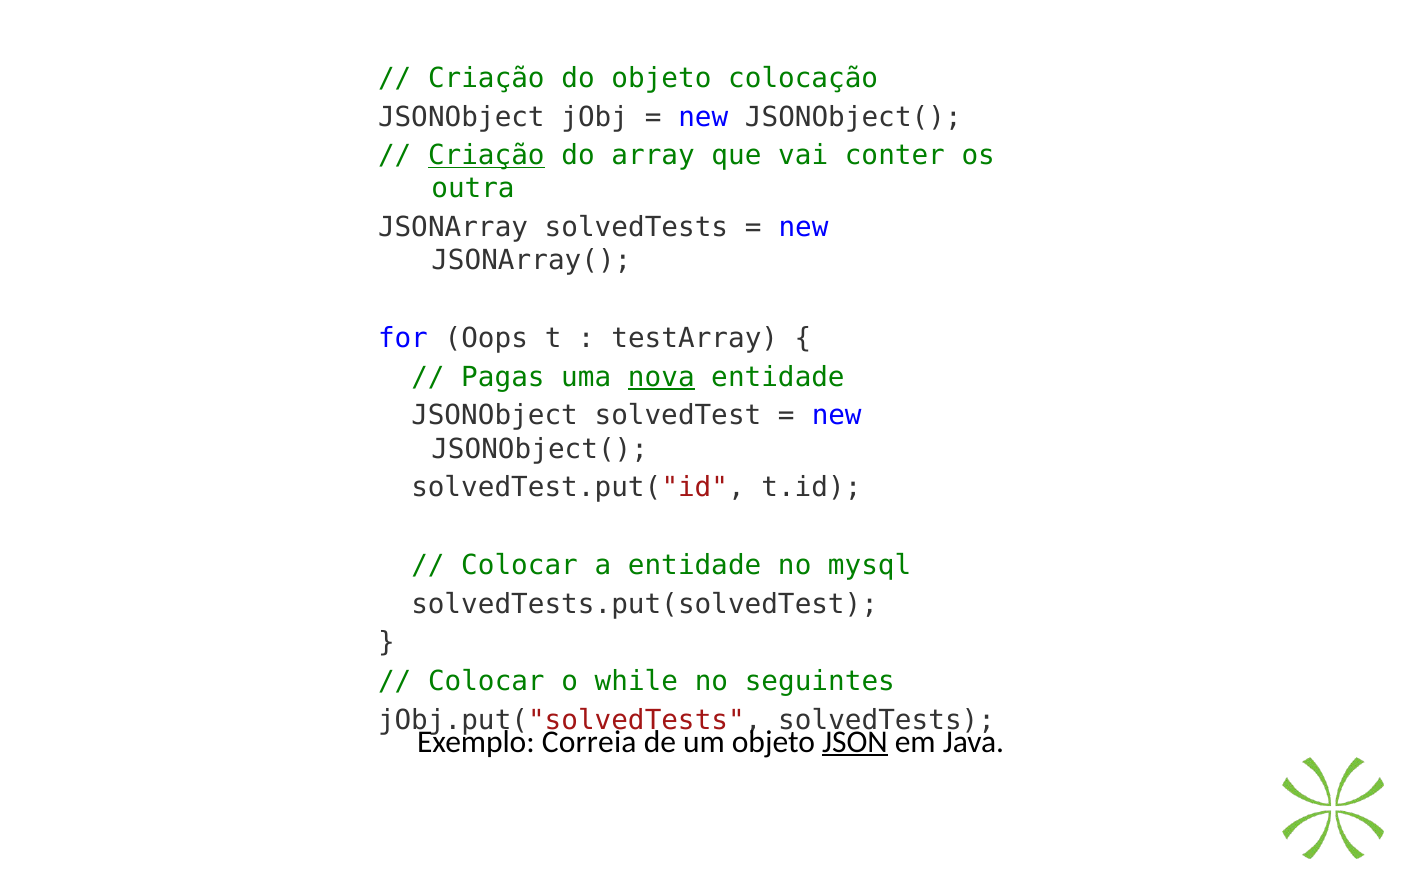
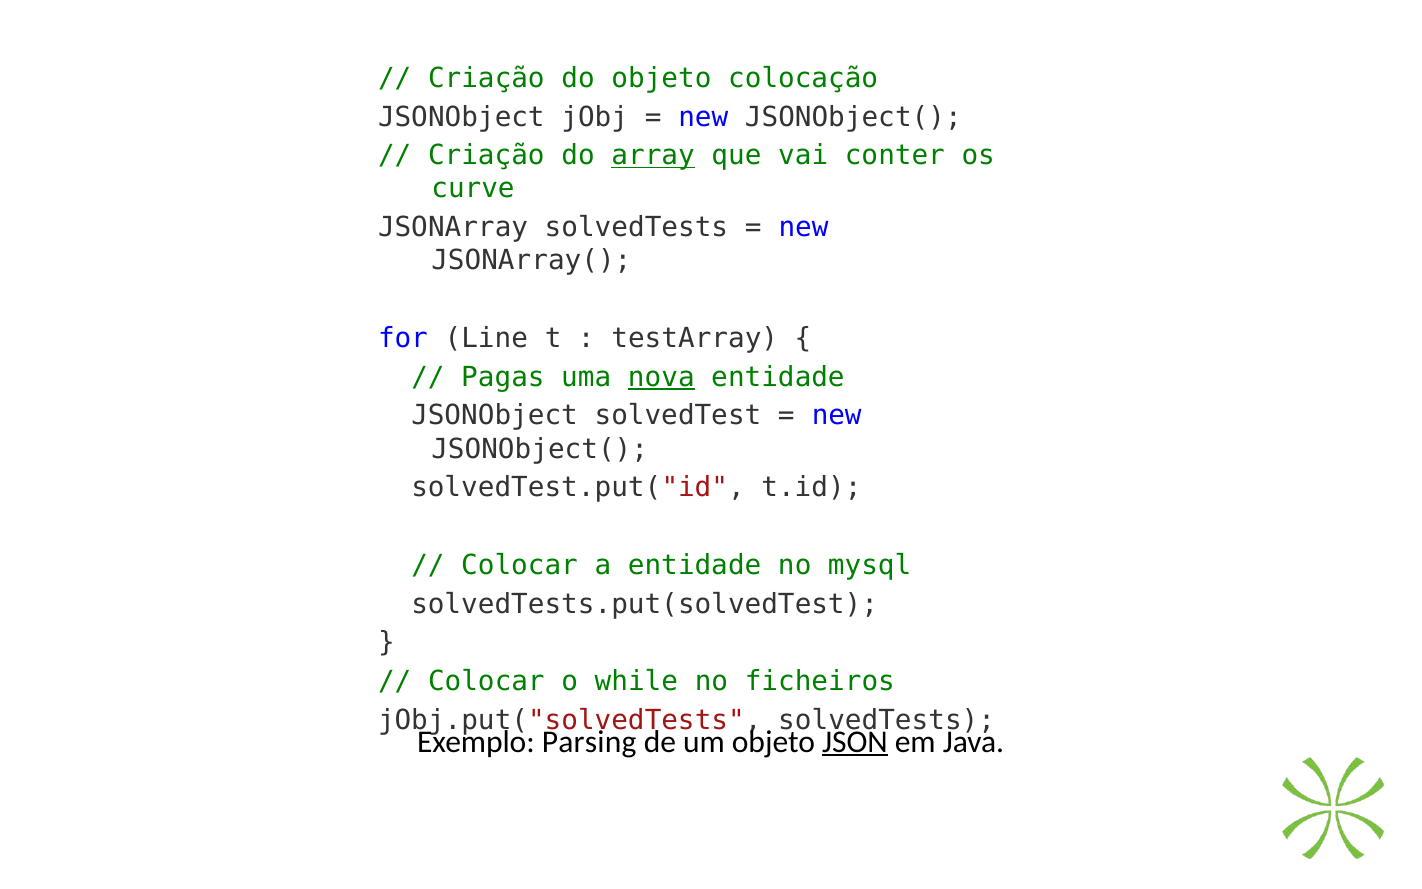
Criação at (486, 156) underline: present -> none
array underline: none -> present
outra: outra -> curve
Oops: Oops -> Line
seguintes: seguintes -> ficheiros
Correia: Correia -> Parsing
